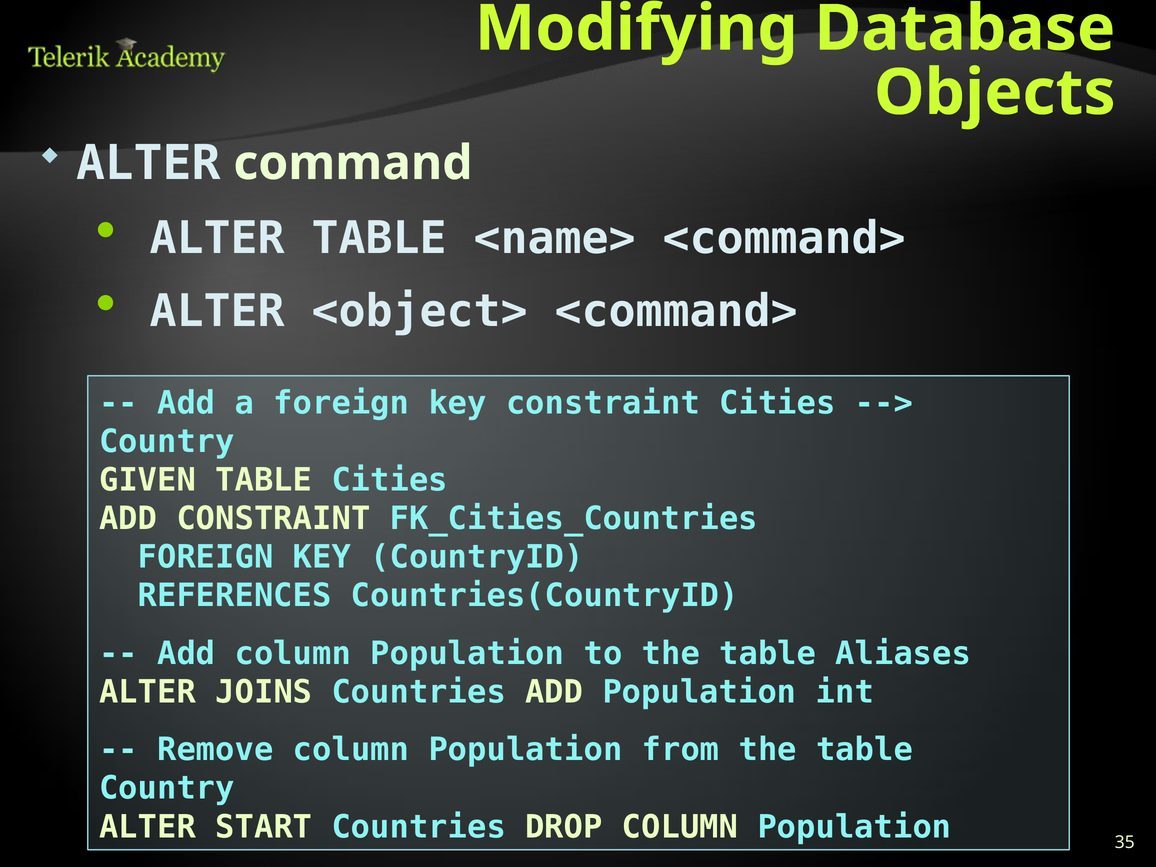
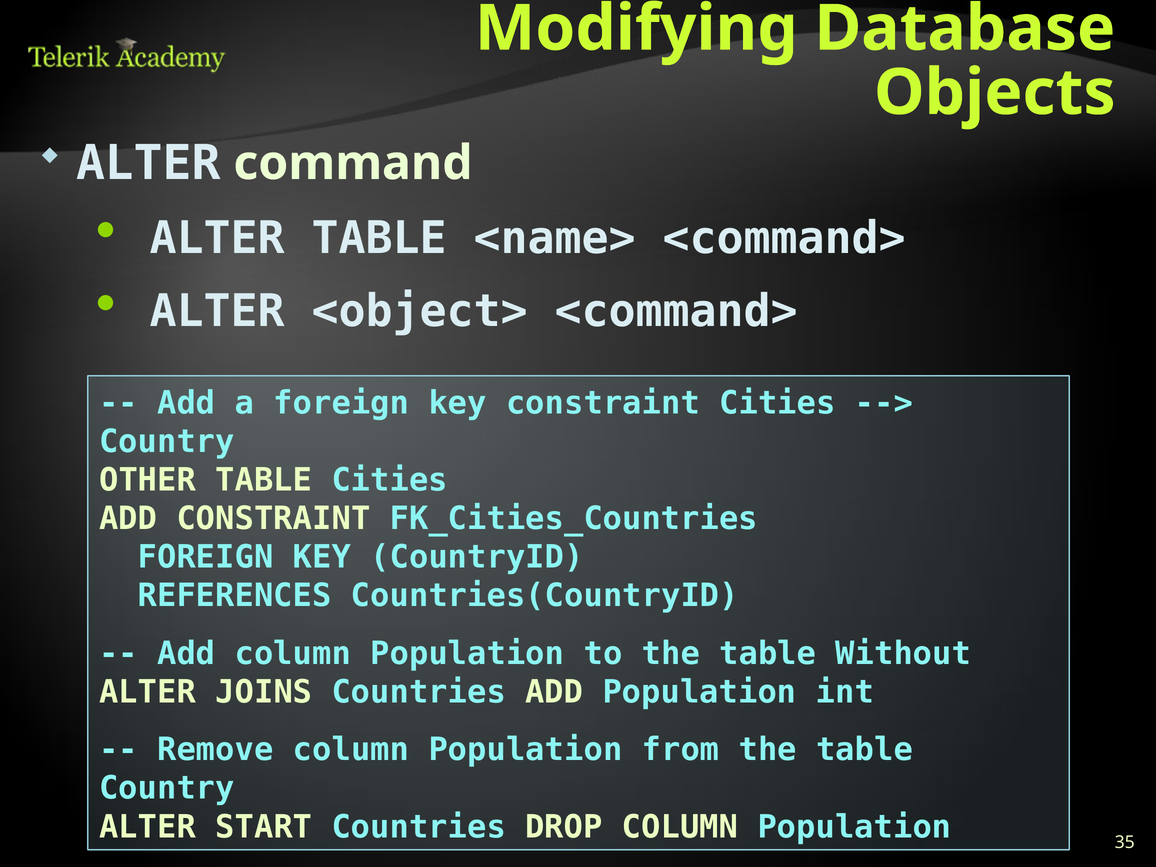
GIVEN: GIVEN -> OTHER
Aliases: Aliases -> Without
